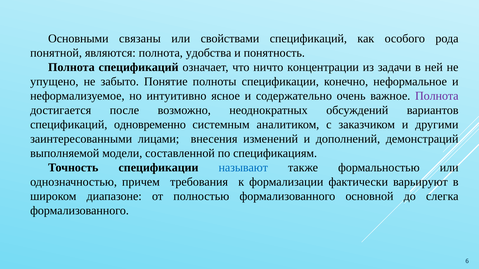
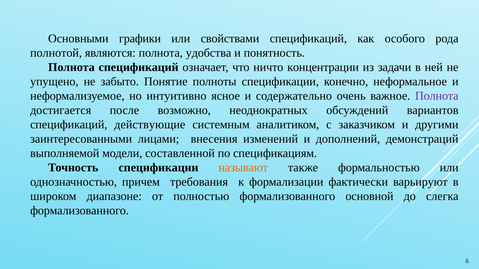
связаны: связаны -> графики
понятной: понятной -> полнотой
одновременно: одновременно -> действующие
называют colour: blue -> orange
